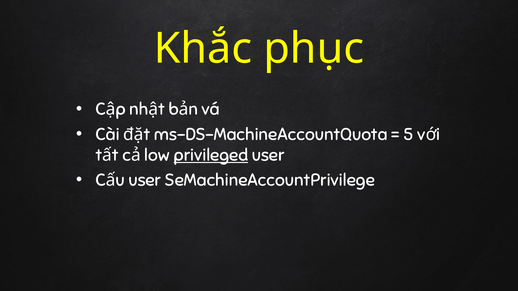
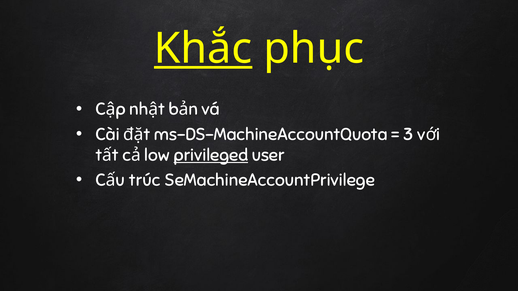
Khắc underline: none -> present
5: 5 -> 3
user at (145, 180): user -> trúc
